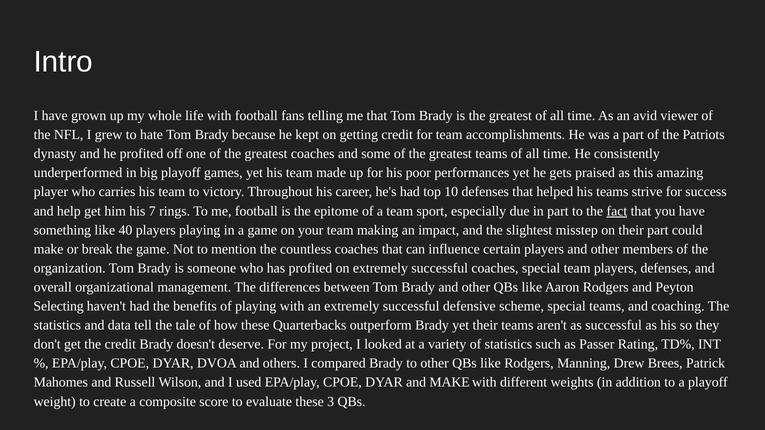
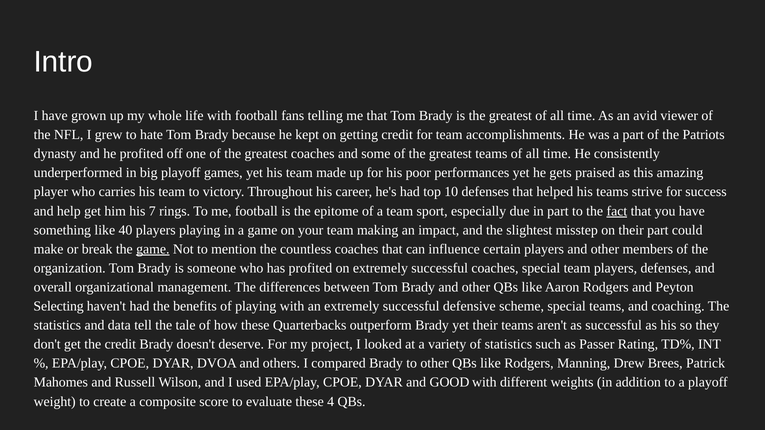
game at (153, 249) underline: none -> present
and MAKE: MAKE -> GOOD
3: 3 -> 4
